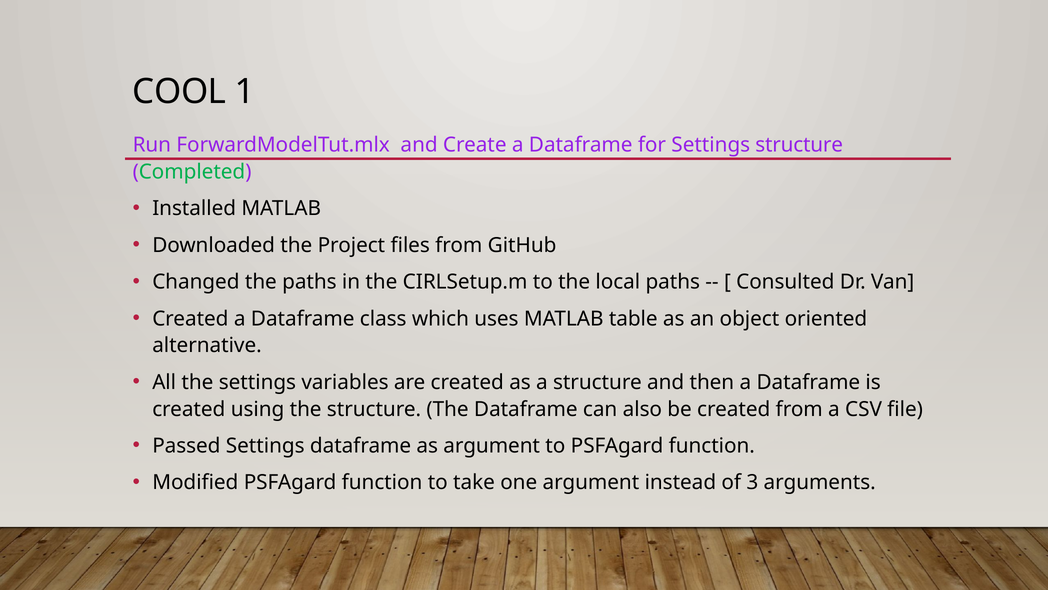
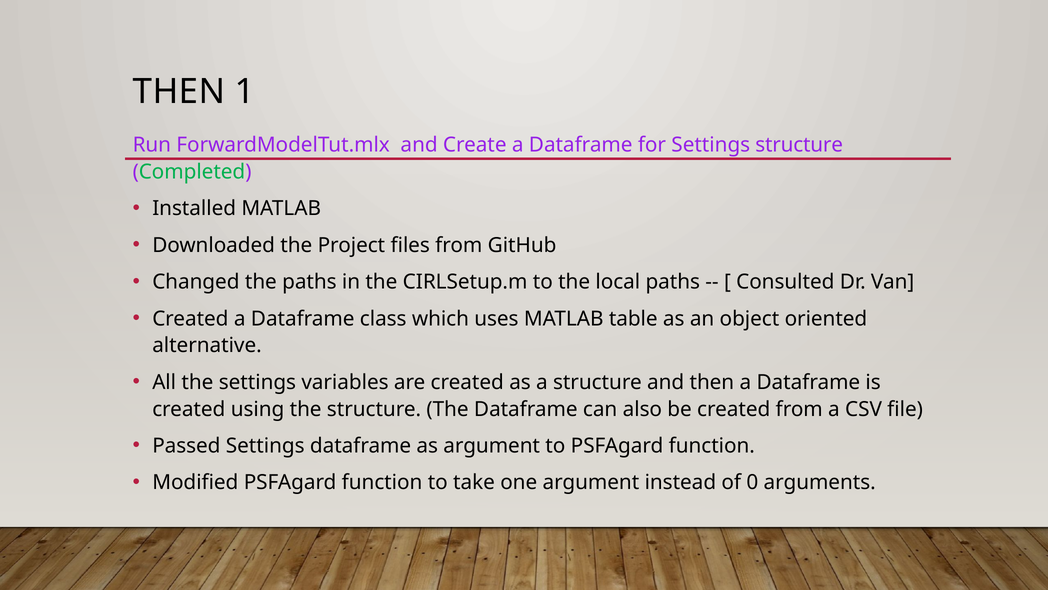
COOL at (179, 92): COOL -> THEN
3: 3 -> 0
